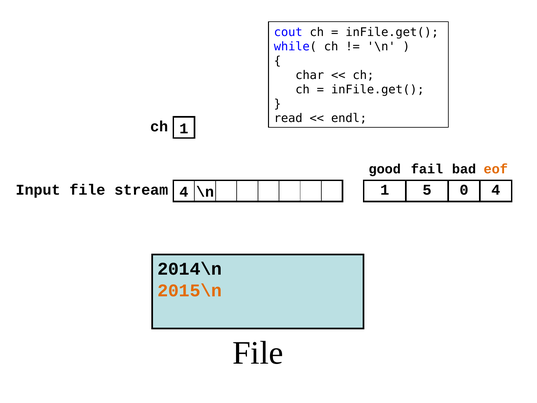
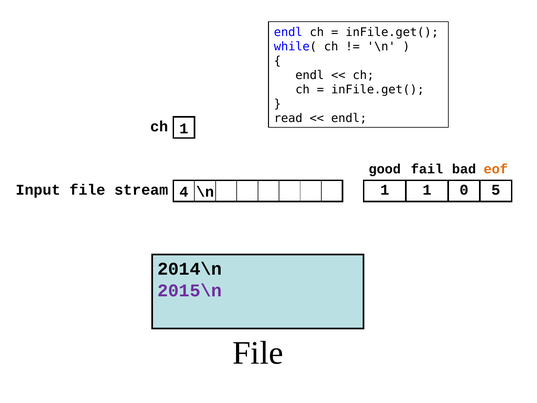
cout at (288, 32): cout -> endl
char at (310, 75): char -> endl
1 5: 5 -> 1
0 4: 4 -> 5
2015\n colour: orange -> purple
